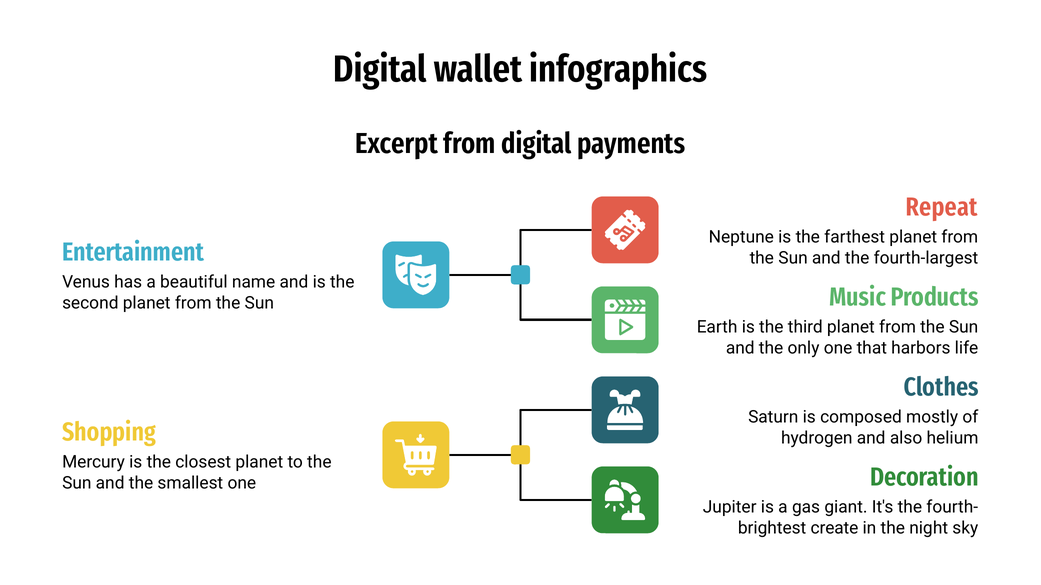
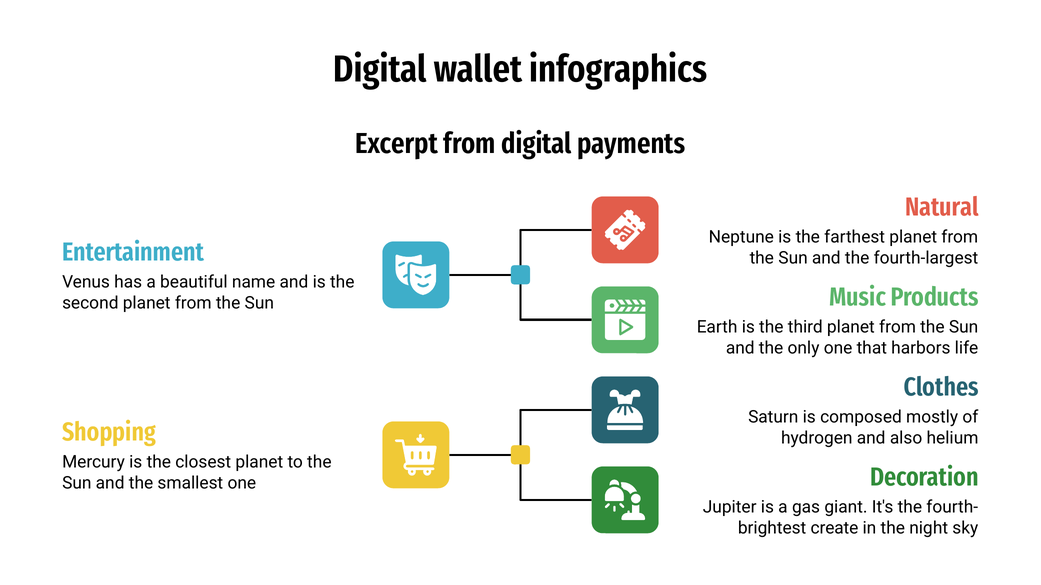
Repeat: Repeat -> Natural
